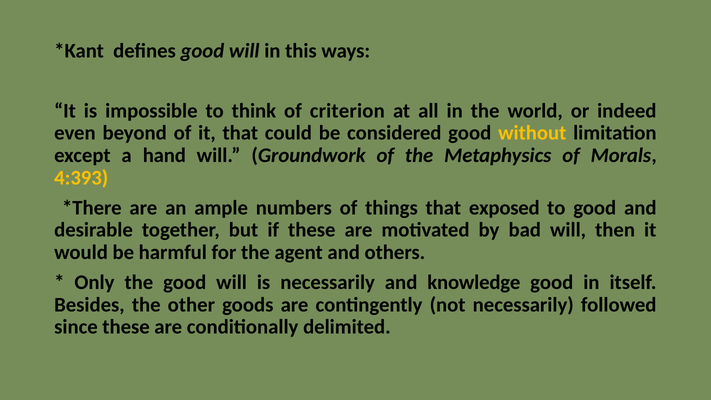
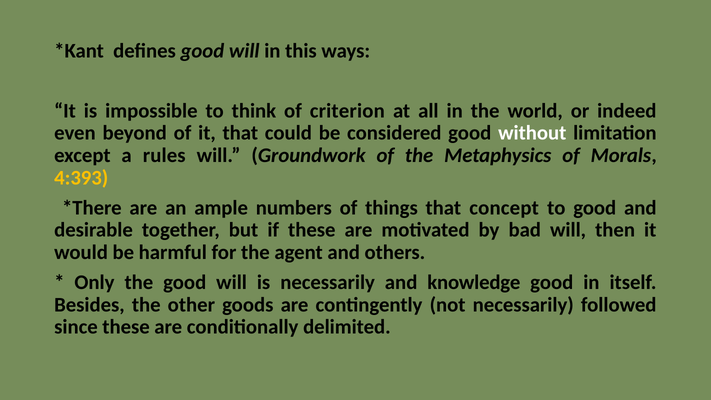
without colour: yellow -> white
hand: hand -> rules
exposed: exposed -> concept
